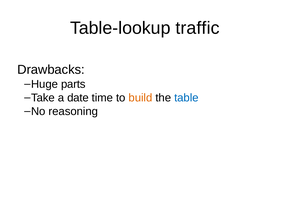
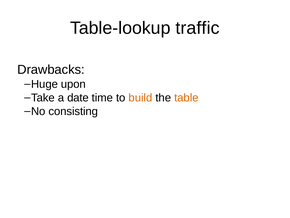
parts: parts -> upon
table colour: blue -> orange
reasoning: reasoning -> consisting
